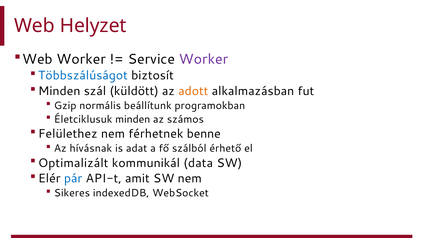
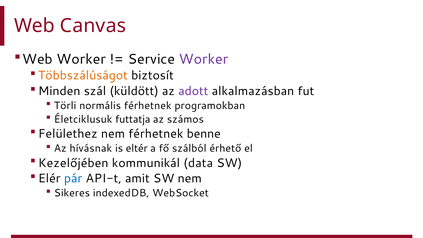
Helyzet: Helyzet -> Canvas
Többszálúságot colour: blue -> orange
adott colour: orange -> purple
Gzip: Gzip -> Törli
normális beállítunk: beállítunk -> férhetnek
Életciklusuk minden: minden -> futtatja
adat: adat -> eltér
Optimalizált: Optimalizált -> Kezelőjében
